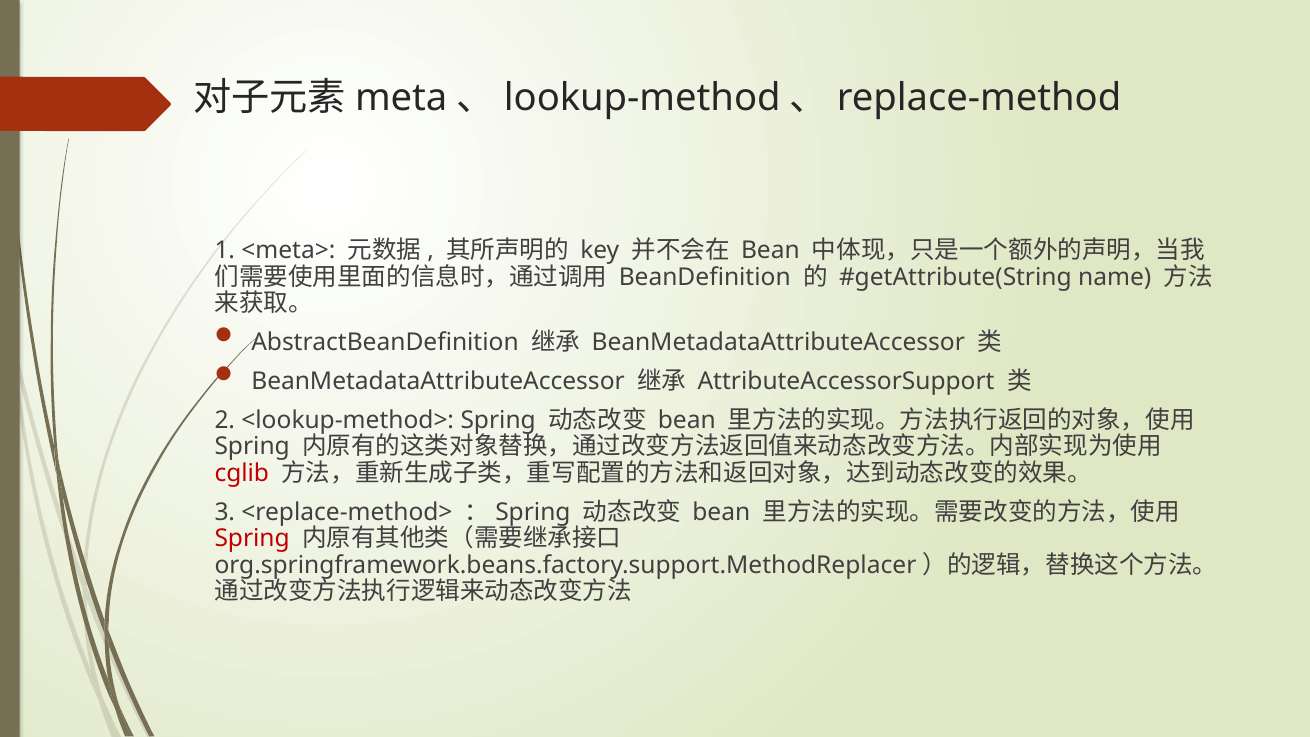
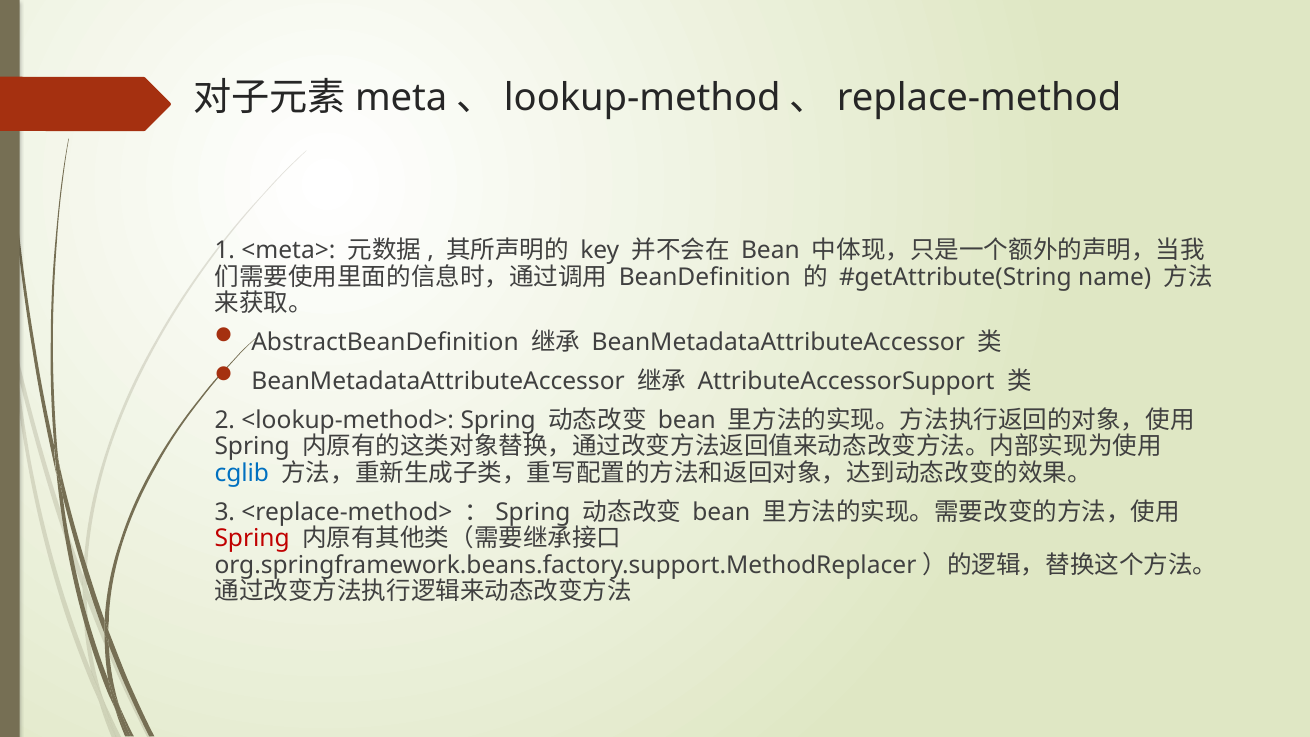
cglib colour: red -> blue
